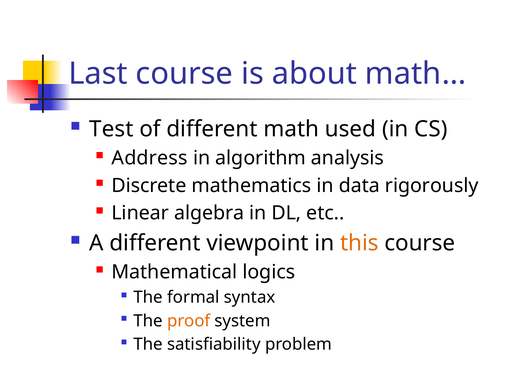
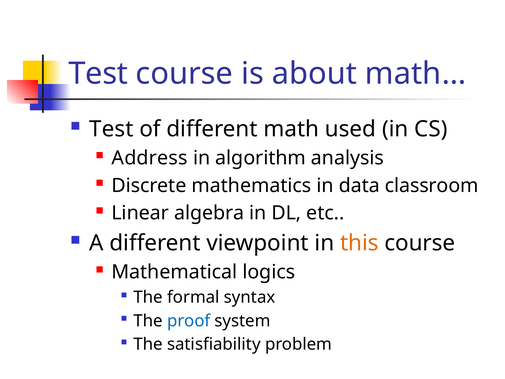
Last at (98, 74): Last -> Test
rigorously: rigorously -> classroom
proof colour: orange -> blue
